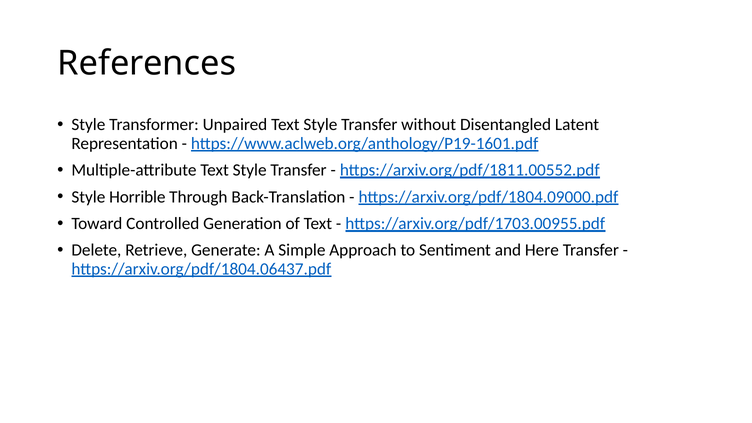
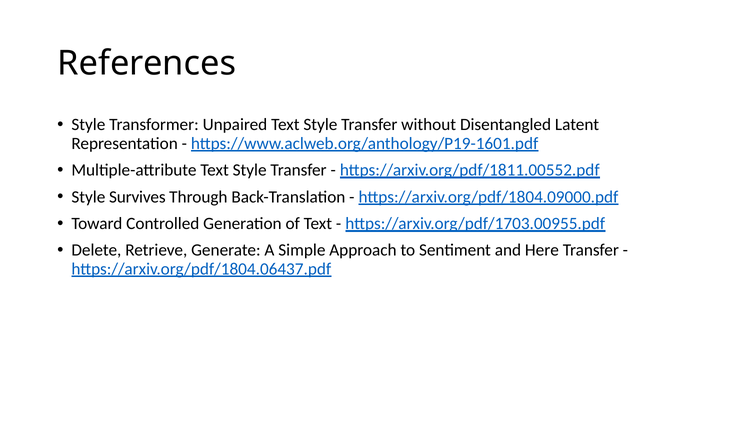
Horrible: Horrible -> Survives
